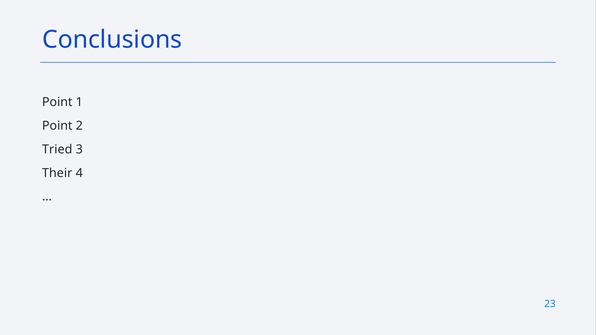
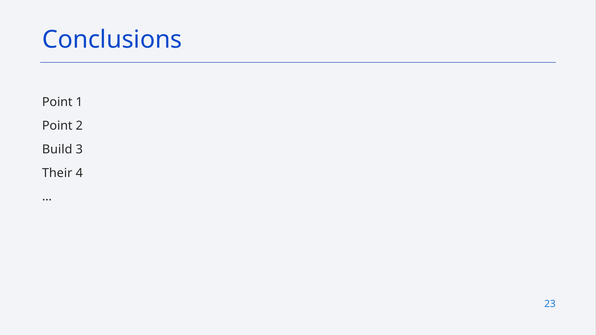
Tried: Tried -> Build
